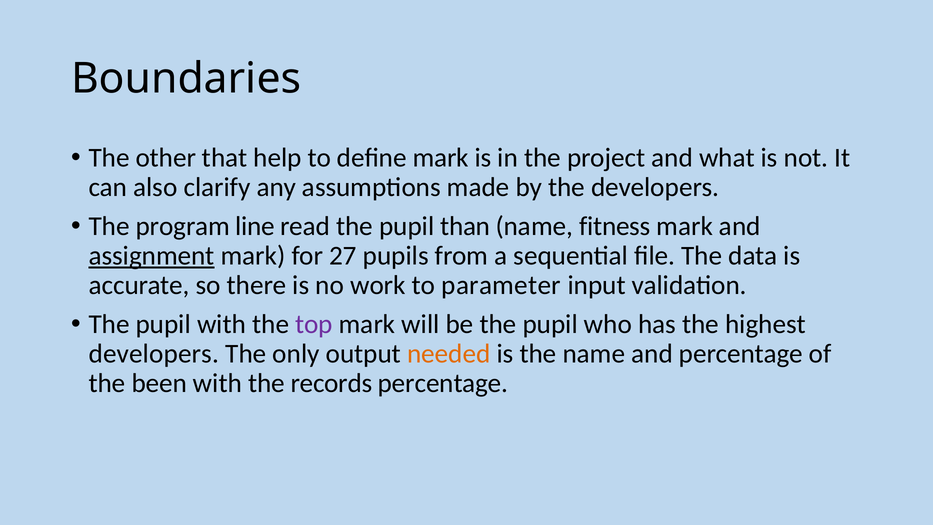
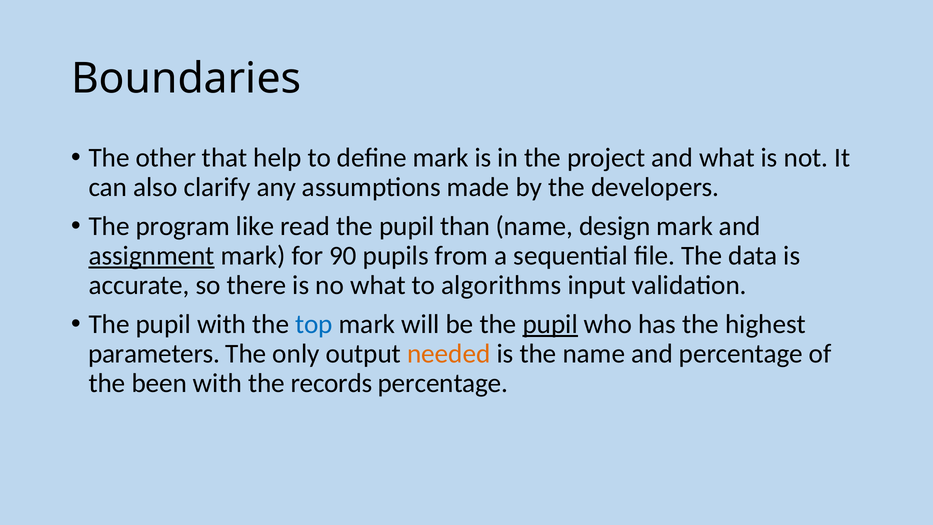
line: line -> like
fitness: fitness -> design
27: 27 -> 90
no work: work -> what
parameter: parameter -> algorithms
top colour: purple -> blue
pupil at (550, 324) underline: none -> present
developers at (154, 354): developers -> parameters
